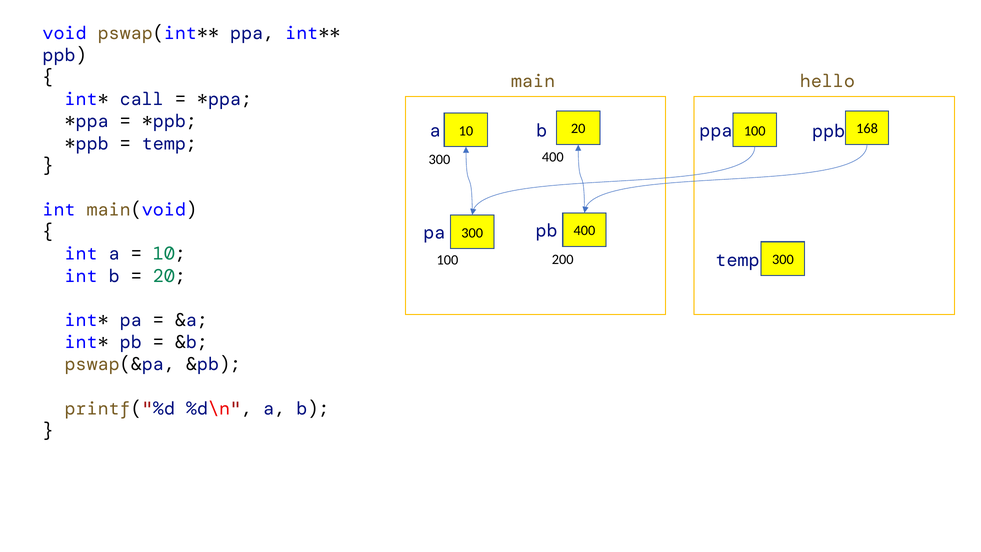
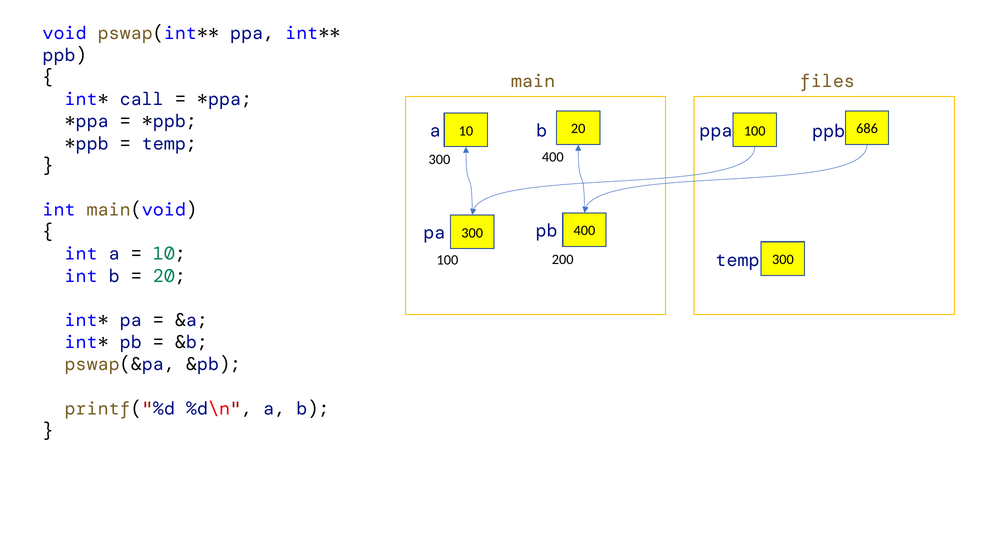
hello: hello -> files
168: 168 -> 686
